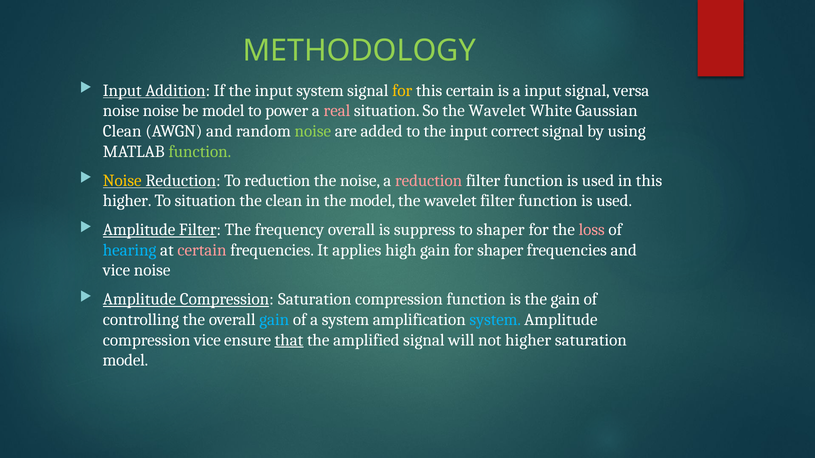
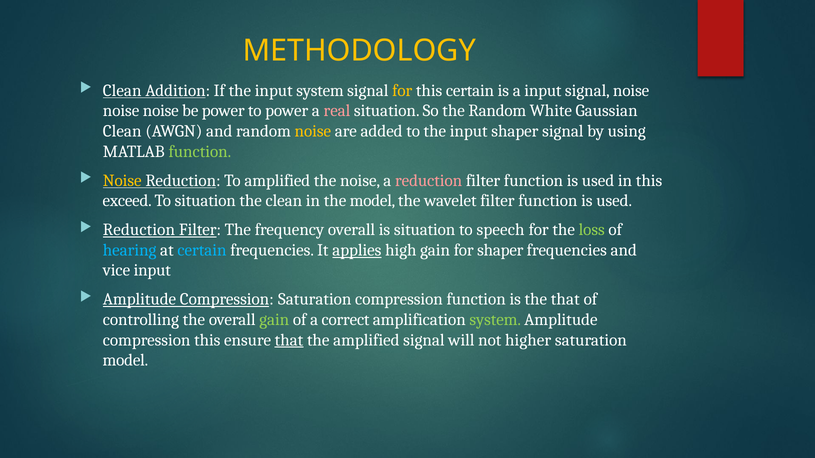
METHODOLOGY colour: light green -> yellow
Input at (122, 91): Input -> Clean
signal versa: versa -> noise
be model: model -> power
So the Wavelet: Wavelet -> Random
noise at (313, 131) colour: light green -> yellow
input correct: correct -> shaper
To reduction: reduction -> amplified
higher at (127, 201): higher -> exceed
Amplitude at (139, 230): Amplitude -> Reduction
is suppress: suppress -> situation
to shaper: shaper -> speech
loss colour: pink -> light green
certain at (202, 250) colour: pink -> light blue
applies underline: none -> present
vice noise: noise -> input
the gain: gain -> that
gain at (274, 320) colour: light blue -> light green
a system: system -> correct
system at (495, 320) colour: light blue -> light green
compression vice: vice -> this
